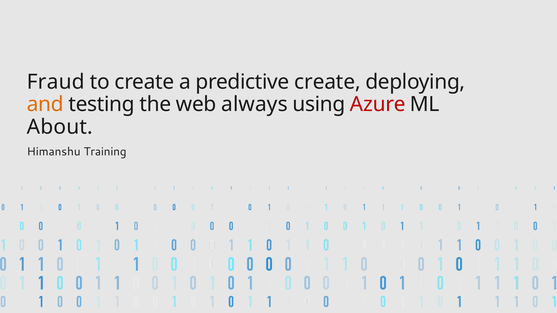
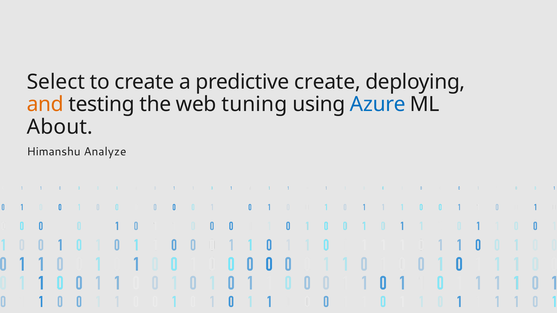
Fraud: Fraud -> Select
always: always -> tuning
Azure colour: red -> blue
Training: Training -> Analyze
